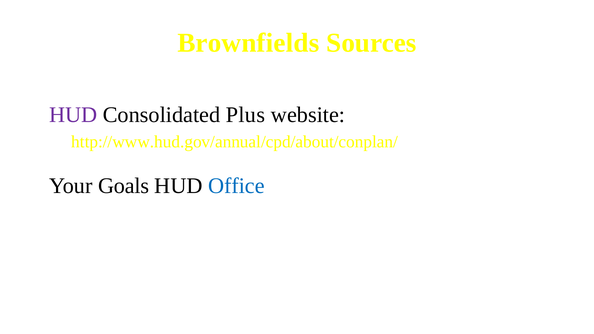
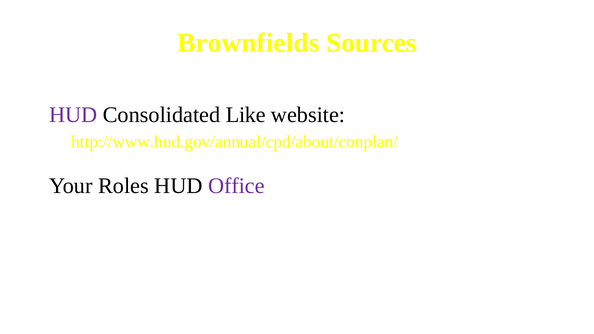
Plus: Plus -> Like
Goals: Goals -> Roles
Office colour: blue -> purple
